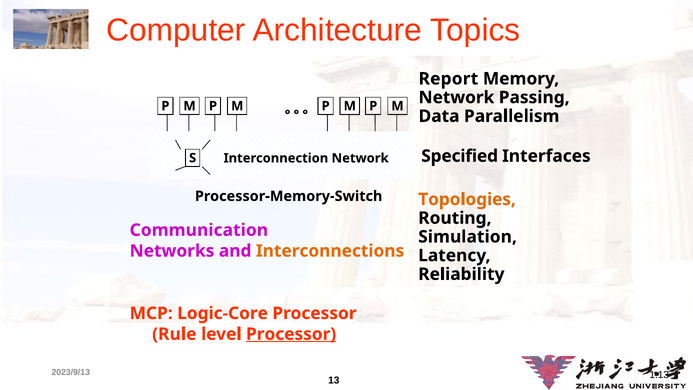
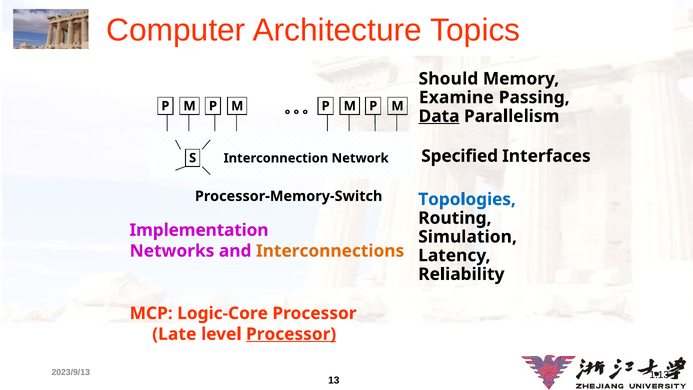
Report: Report -> Should
Network at (456, 97): Network -> Examine
Data underline: none -> present
Topologies colour: orange -> blue
Communication: Communication -> Implementation
Rule: Rule -> Late
